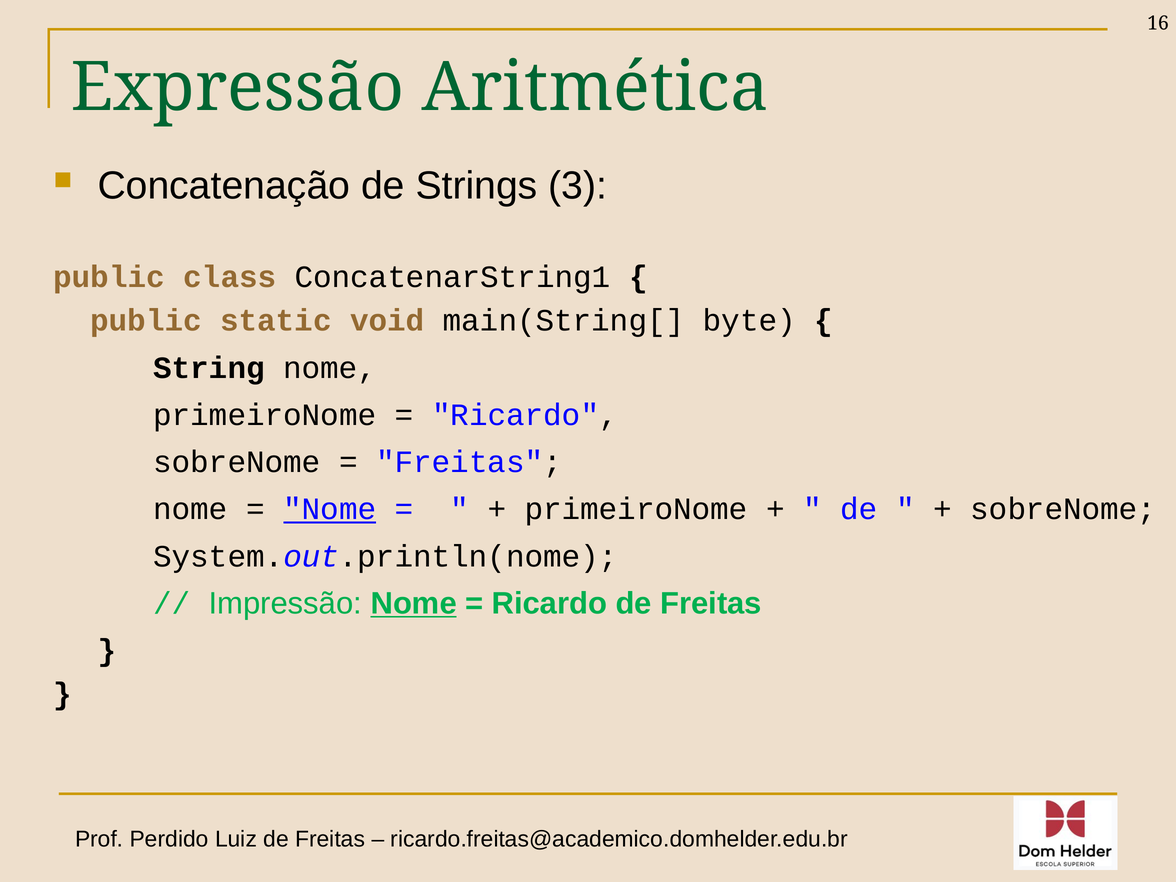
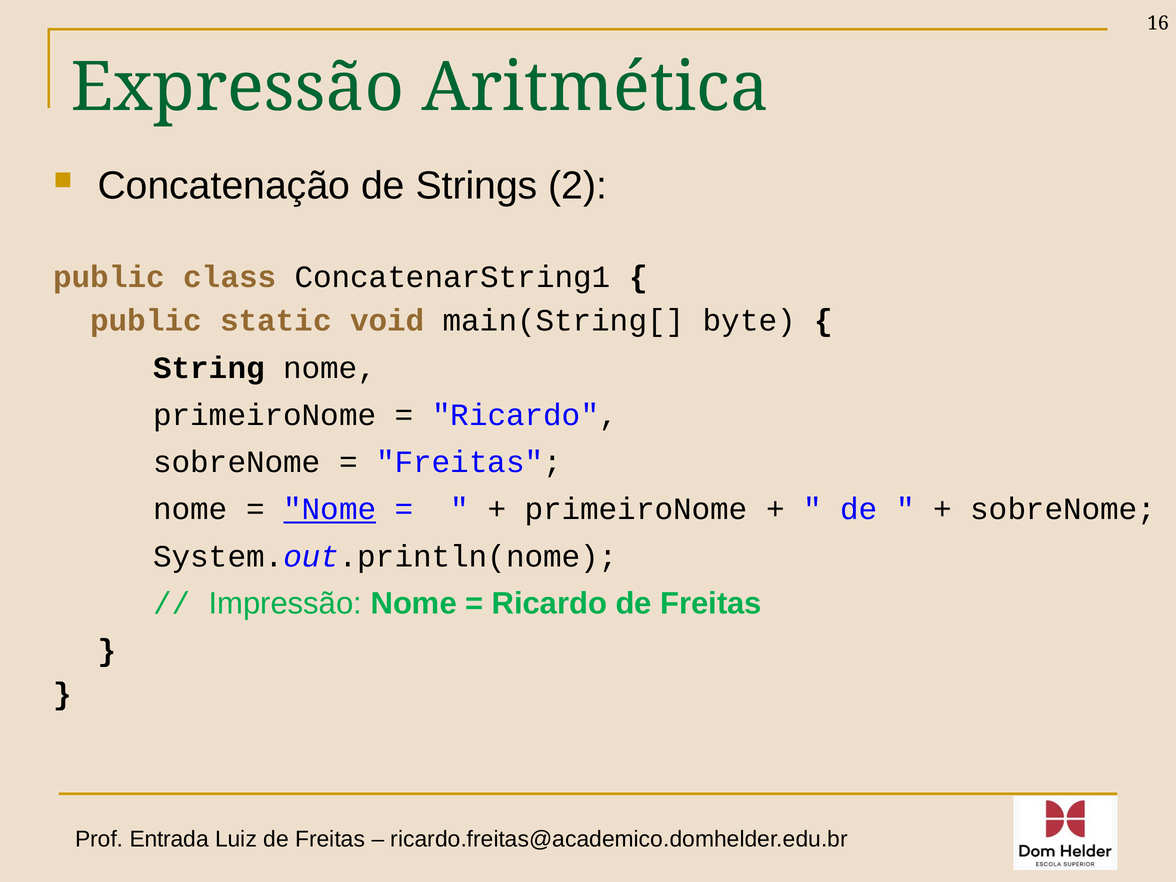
3: 3 -> 2
Nome at (414, 603) underline: present -> none
Perdido: Perdido -> Entrada
